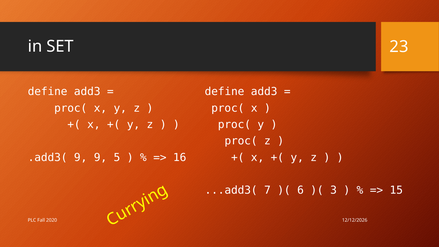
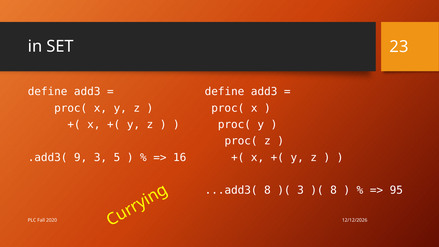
9 9: 9 -> 3
...add3( 7: 7 -> 8
6 at (300, 190): 6 -> 3
3 at (334, 190): 3 -> 8
15: 15 -> 95
